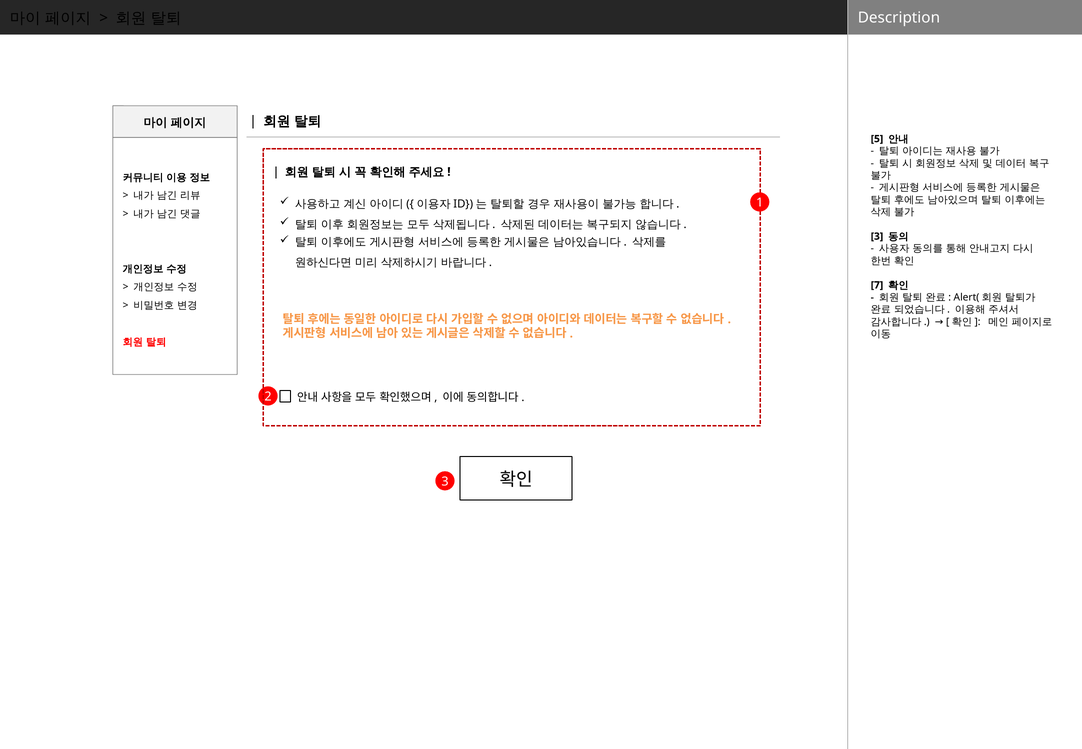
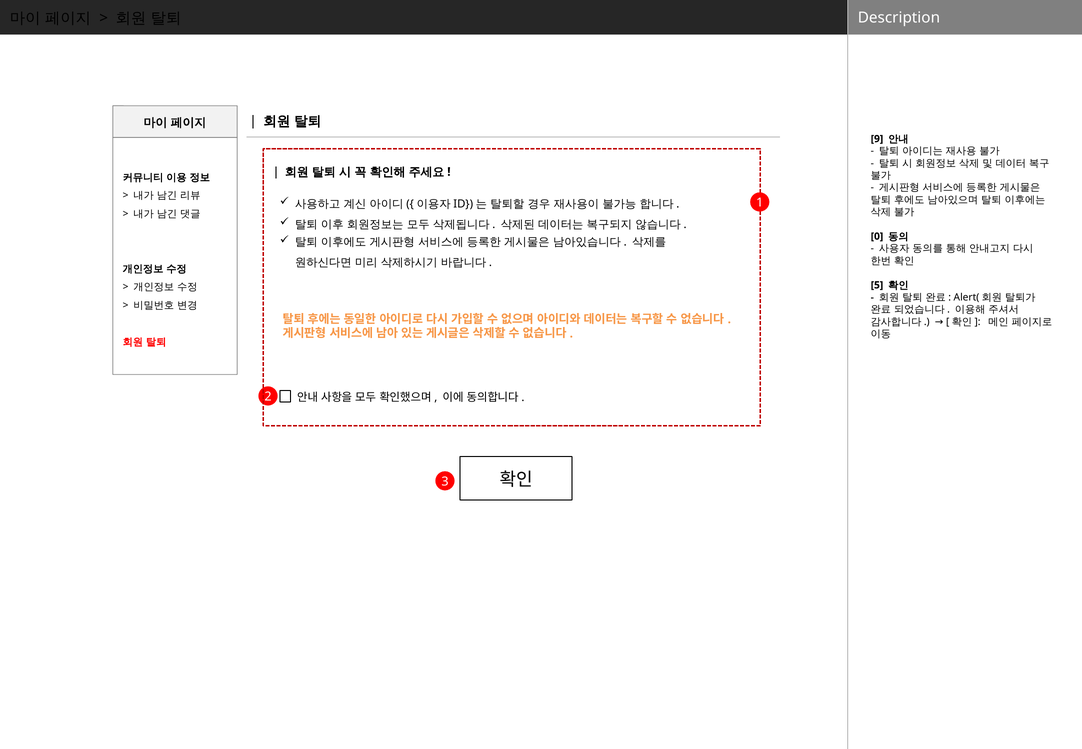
5: 5 -> 9
3 at (877, 236): 3 -> 0
7: 7 -> 5
